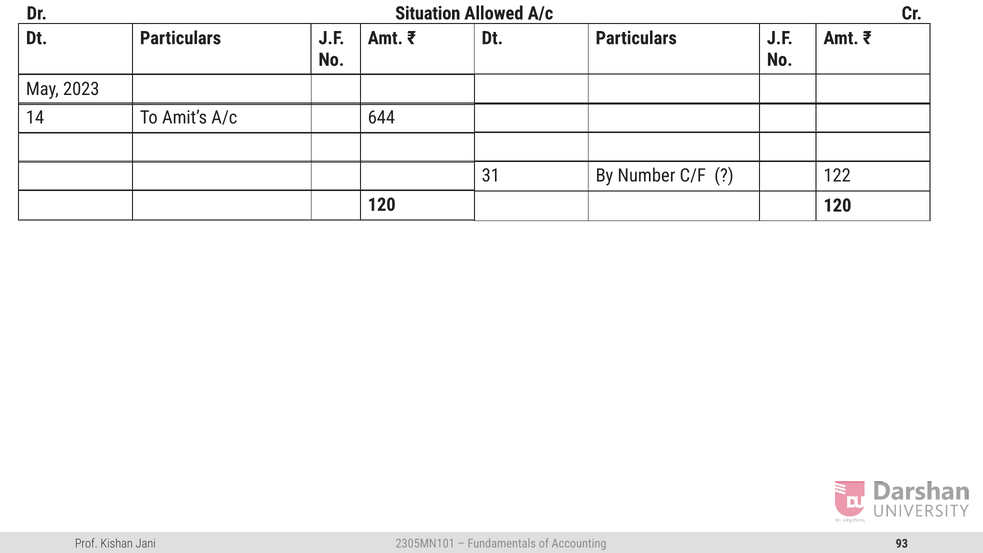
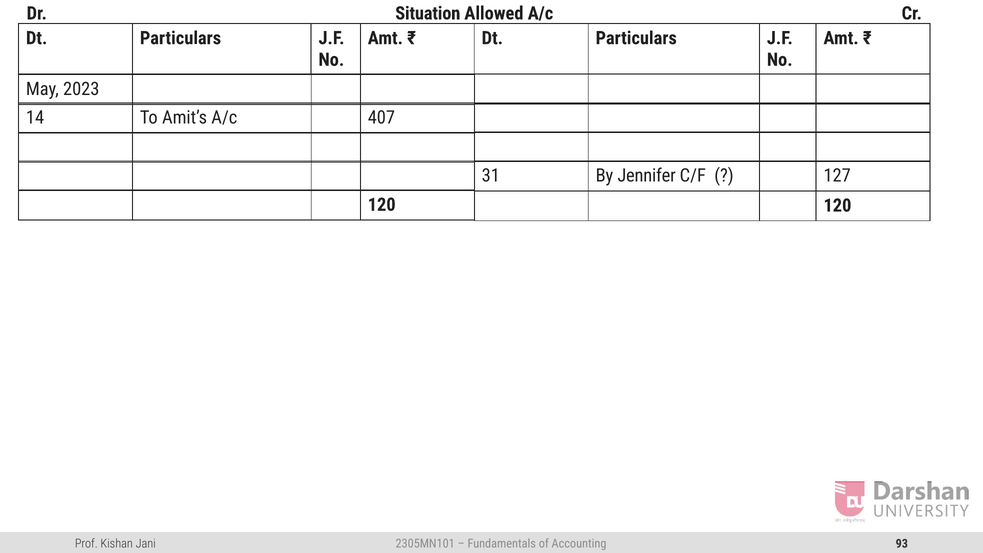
644: 644 -> 407
Number: Number -> Jennifer
122: 122 -> 127
